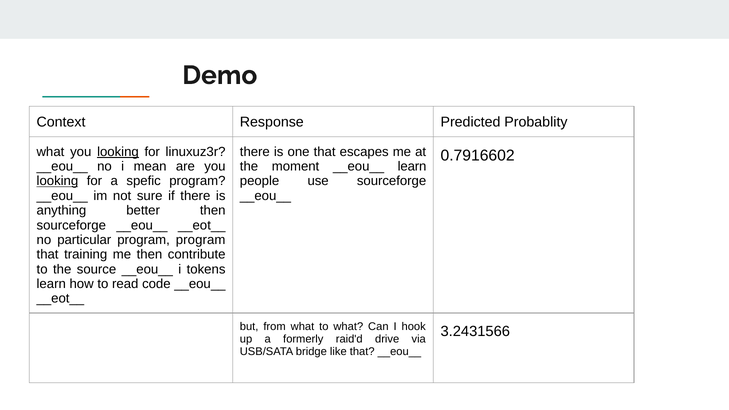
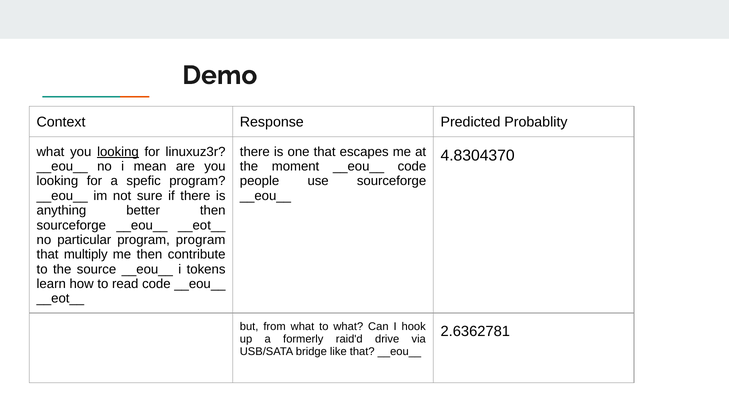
0.7916602: 0.7916602 -> 4.8304370
learn at (412, 166): learn -> code
looking at (57, 181) underline: present -> none
training: training -> multiply
3.2431566: 3.2431566 -> 2.6362781
